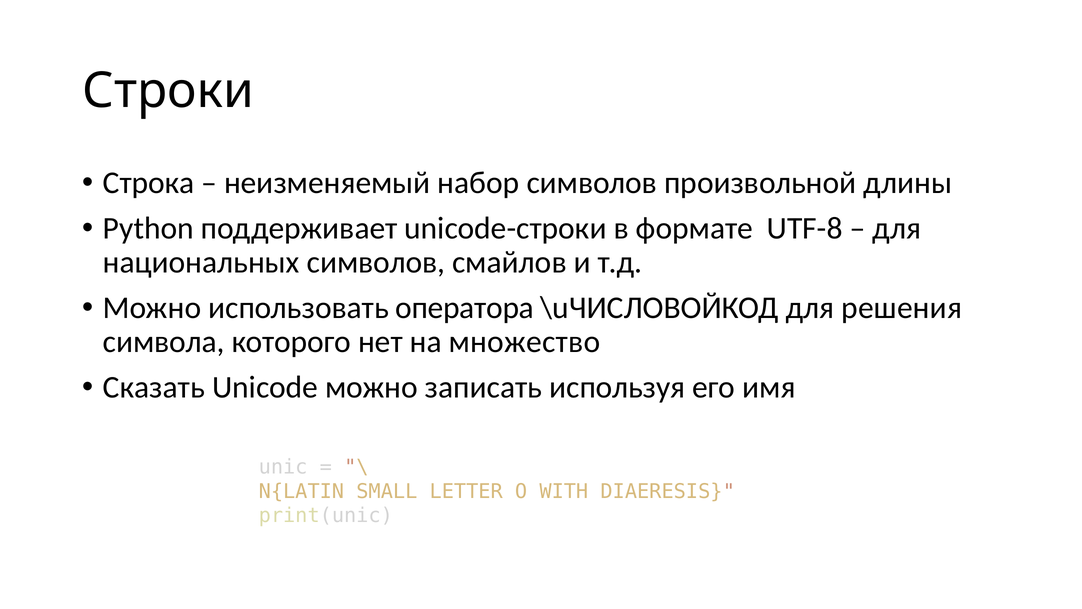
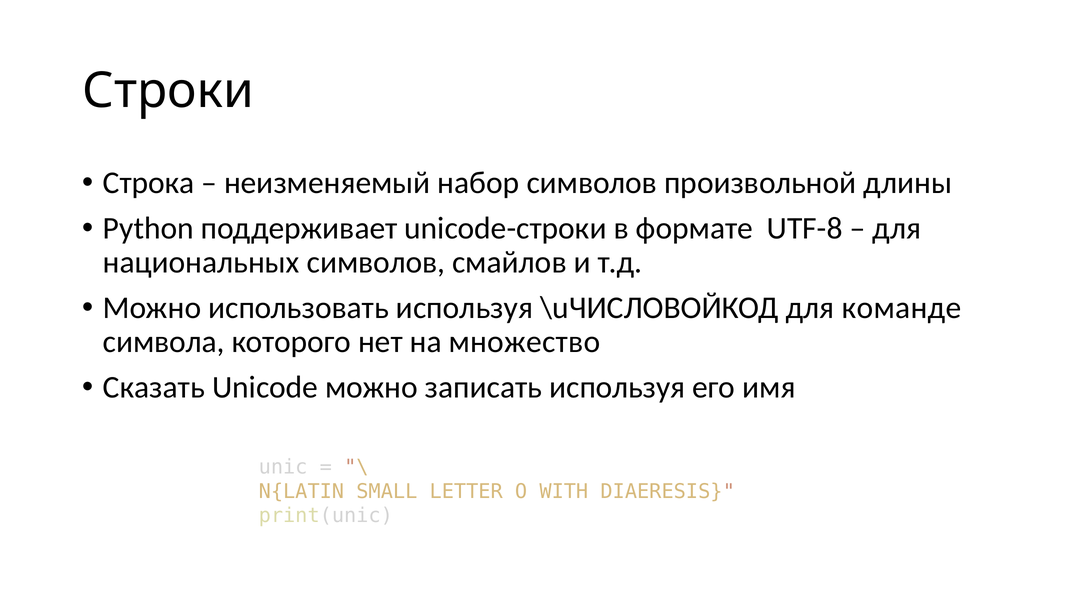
использовать оператора: оператора -> используя
решения: решения -> команде
